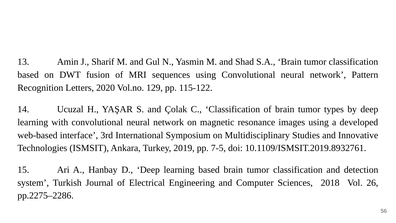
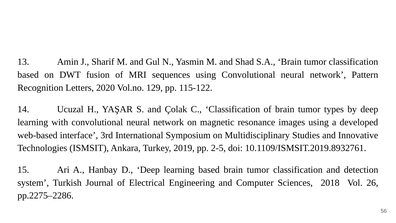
7-5: 7-5 -> 2-5
